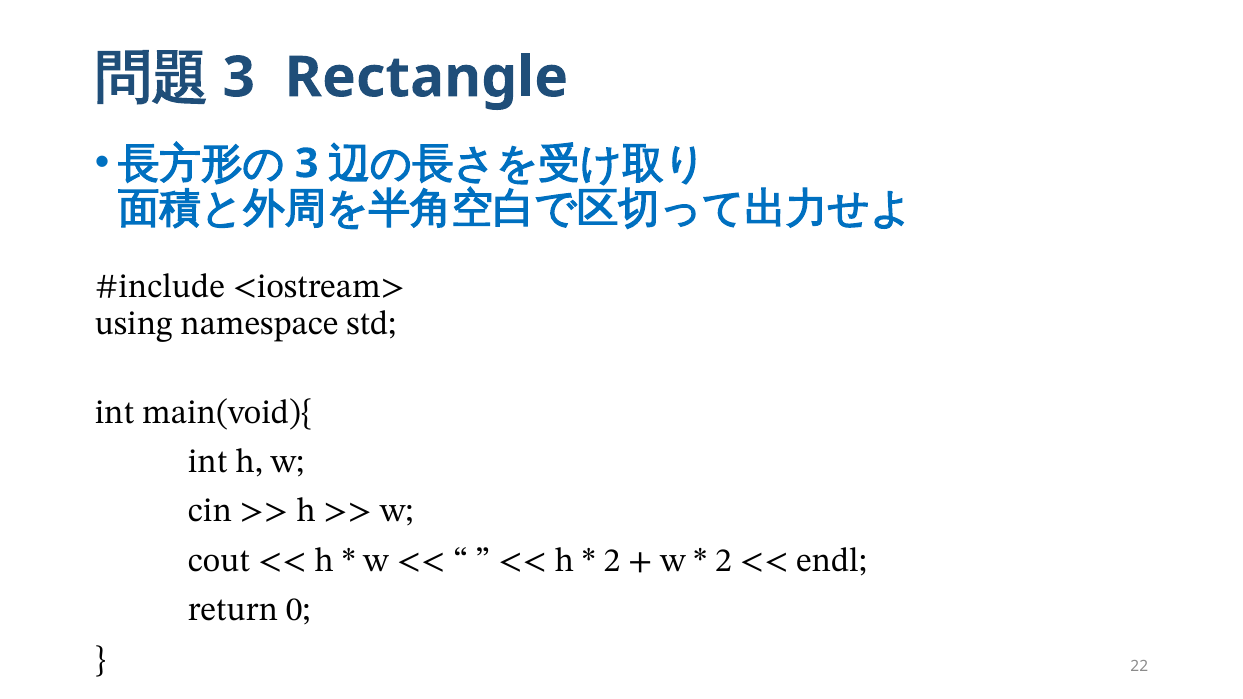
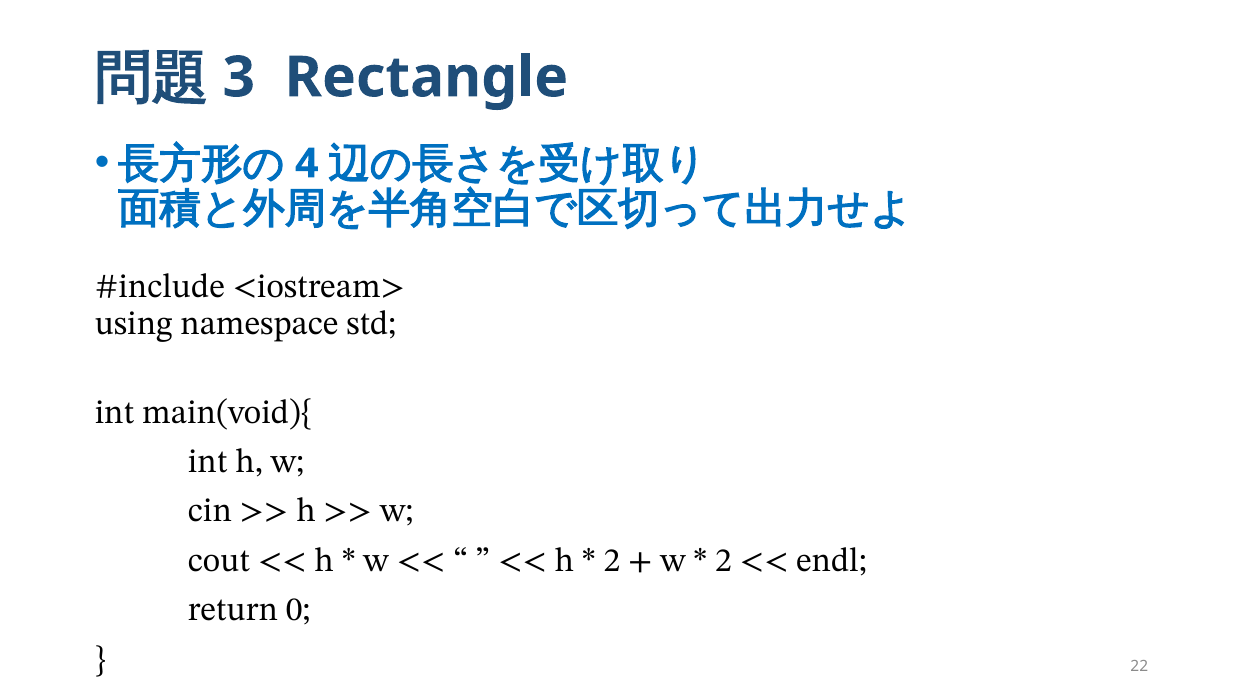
3 at (307, 164): 3 -> 4
